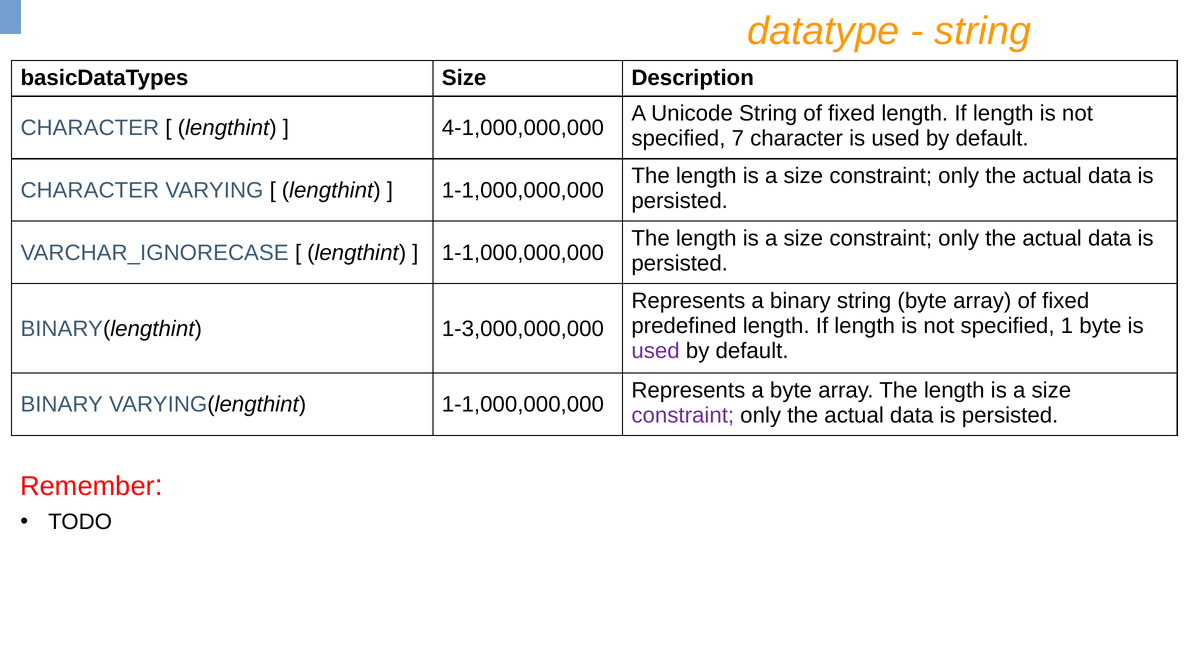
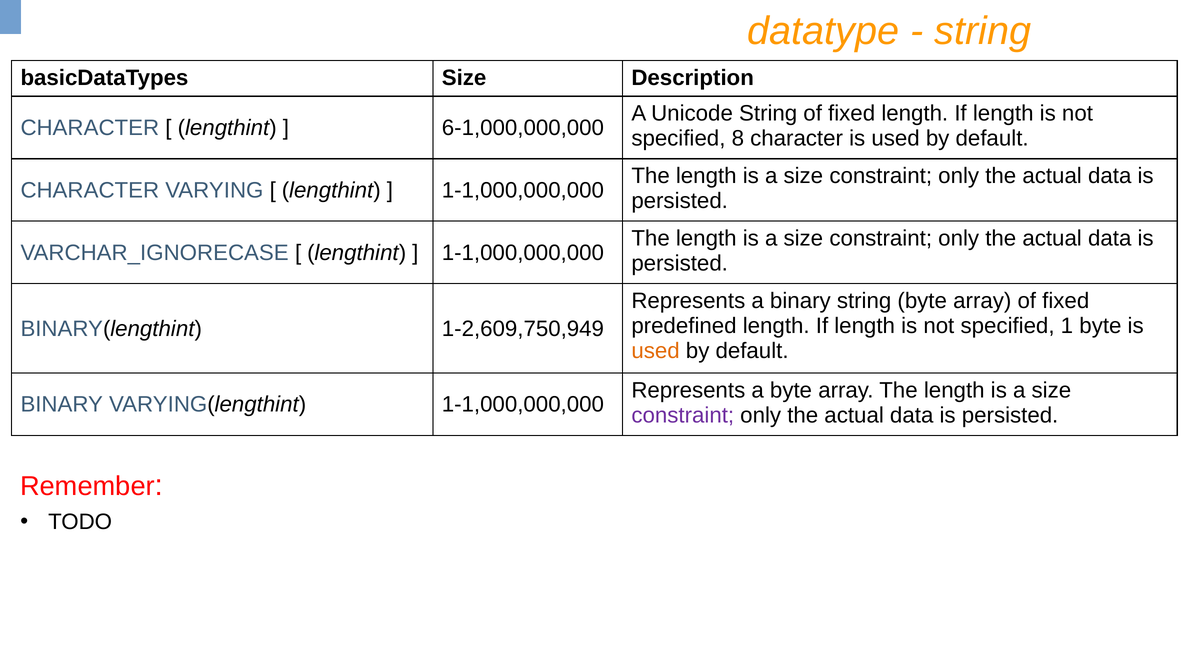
4-1,000,000,000: 4-1,000,000,000 -> 6-1,000,000,000
7: 7 -> 8
1-3,000,000,000: 1-3,000,000,000 -> 1-2,609,750,949
used at (656, 351) colour: purple -> orange
